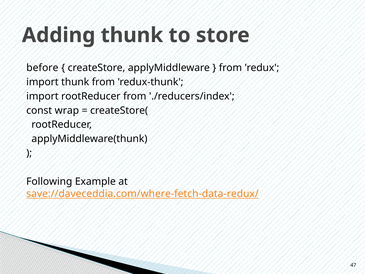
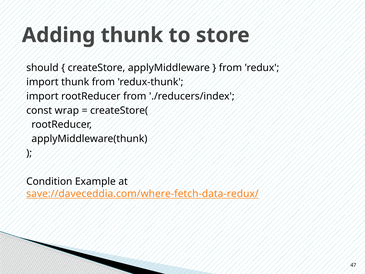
before: before -> should
Following: Following -> Condition
